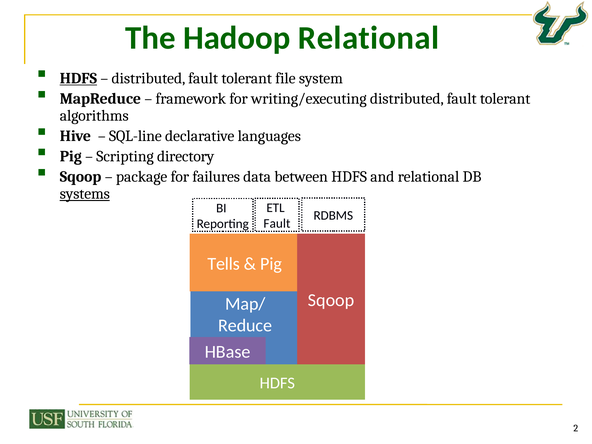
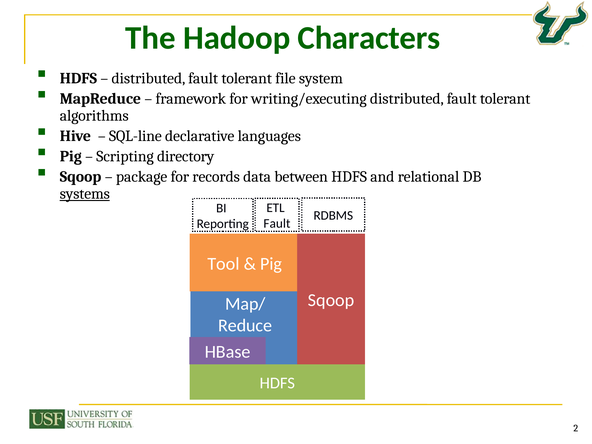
Hadoop Relational: Relational -> Characters
HDFS at (78, 78) underline: present -> none
failures: failures -> records
Tells: Tells -> Tool
